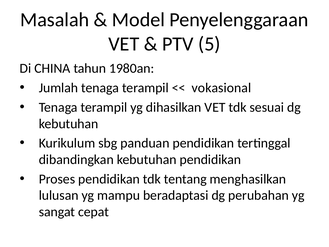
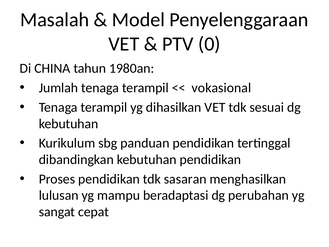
5: 5 -> 0
tentang: tentang -> sasaran
